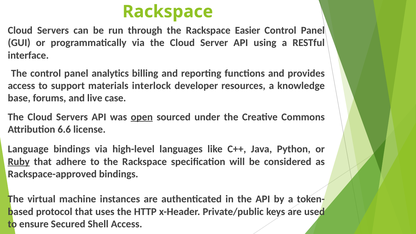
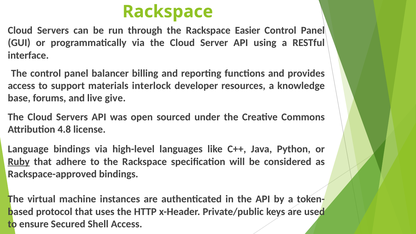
analytics: analytics -> balancer
case: case -> give
open underline: present -> none
6.6: 6.6 -> 4.8
